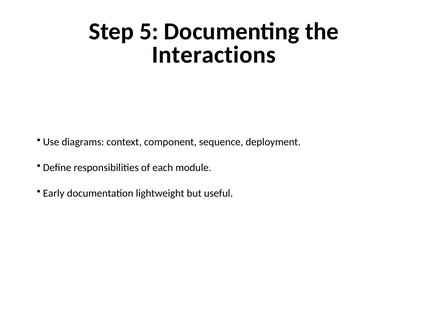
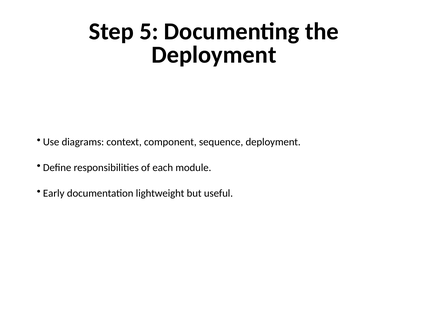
Interactions at (214, 55): Interactions -> Deployment
